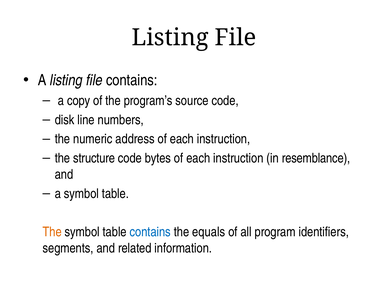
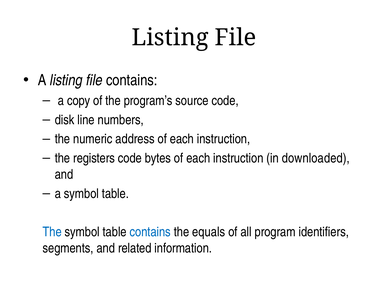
structure: structure -> registers
resemblance: resemblance -> downloaded
The at (52, 232) colour: orange -> blue
